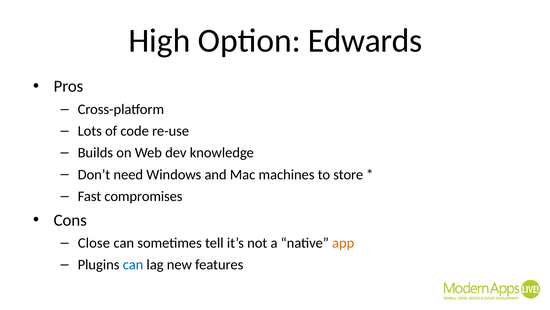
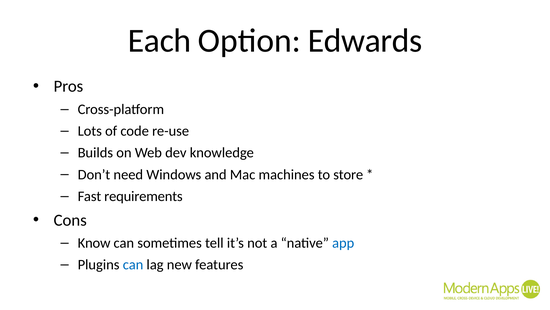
High: High -> Each
compromises: compromises -> requirements
Close: Close -> Know
app colour: orange -> blue
